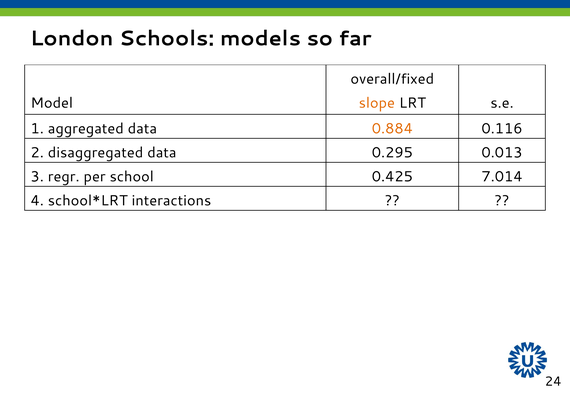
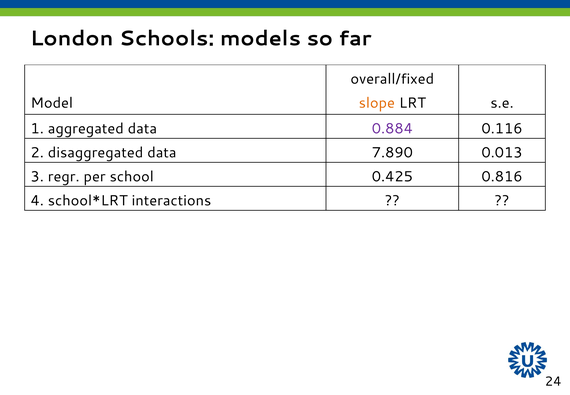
0.884 colour: orange -> purple
0.295: 0.295 -> 7.890
7.014: 7.014 -> 0.816
